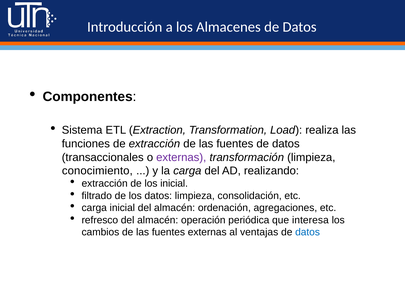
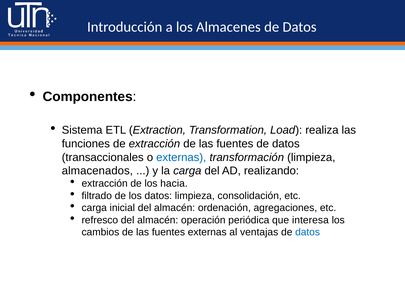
externas at (181, 157) colour: purple -> blue
conocimiento: conocimiento -> almacenados
los inicial: inicial -> hacia
